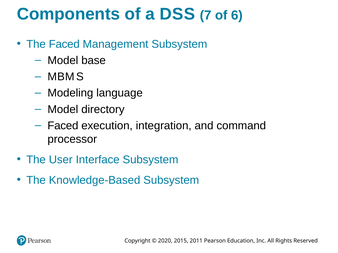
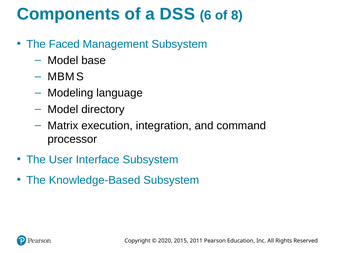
7: 7 -> 6
6: 6 -> 8
Faced at (63, 126): Faced -> Matrix
